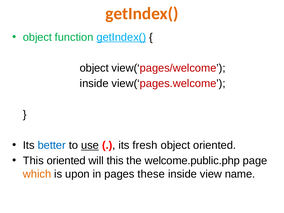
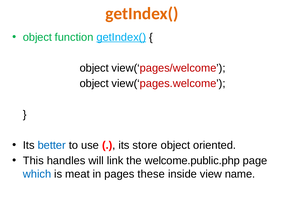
inside at (94, 84): inside -> object
use underline: present -> none
fresh: fresh -> store
This oriented: oriented -> handles
will this: this -> link
which colour: orange -> blue
upon: upon -> meat
